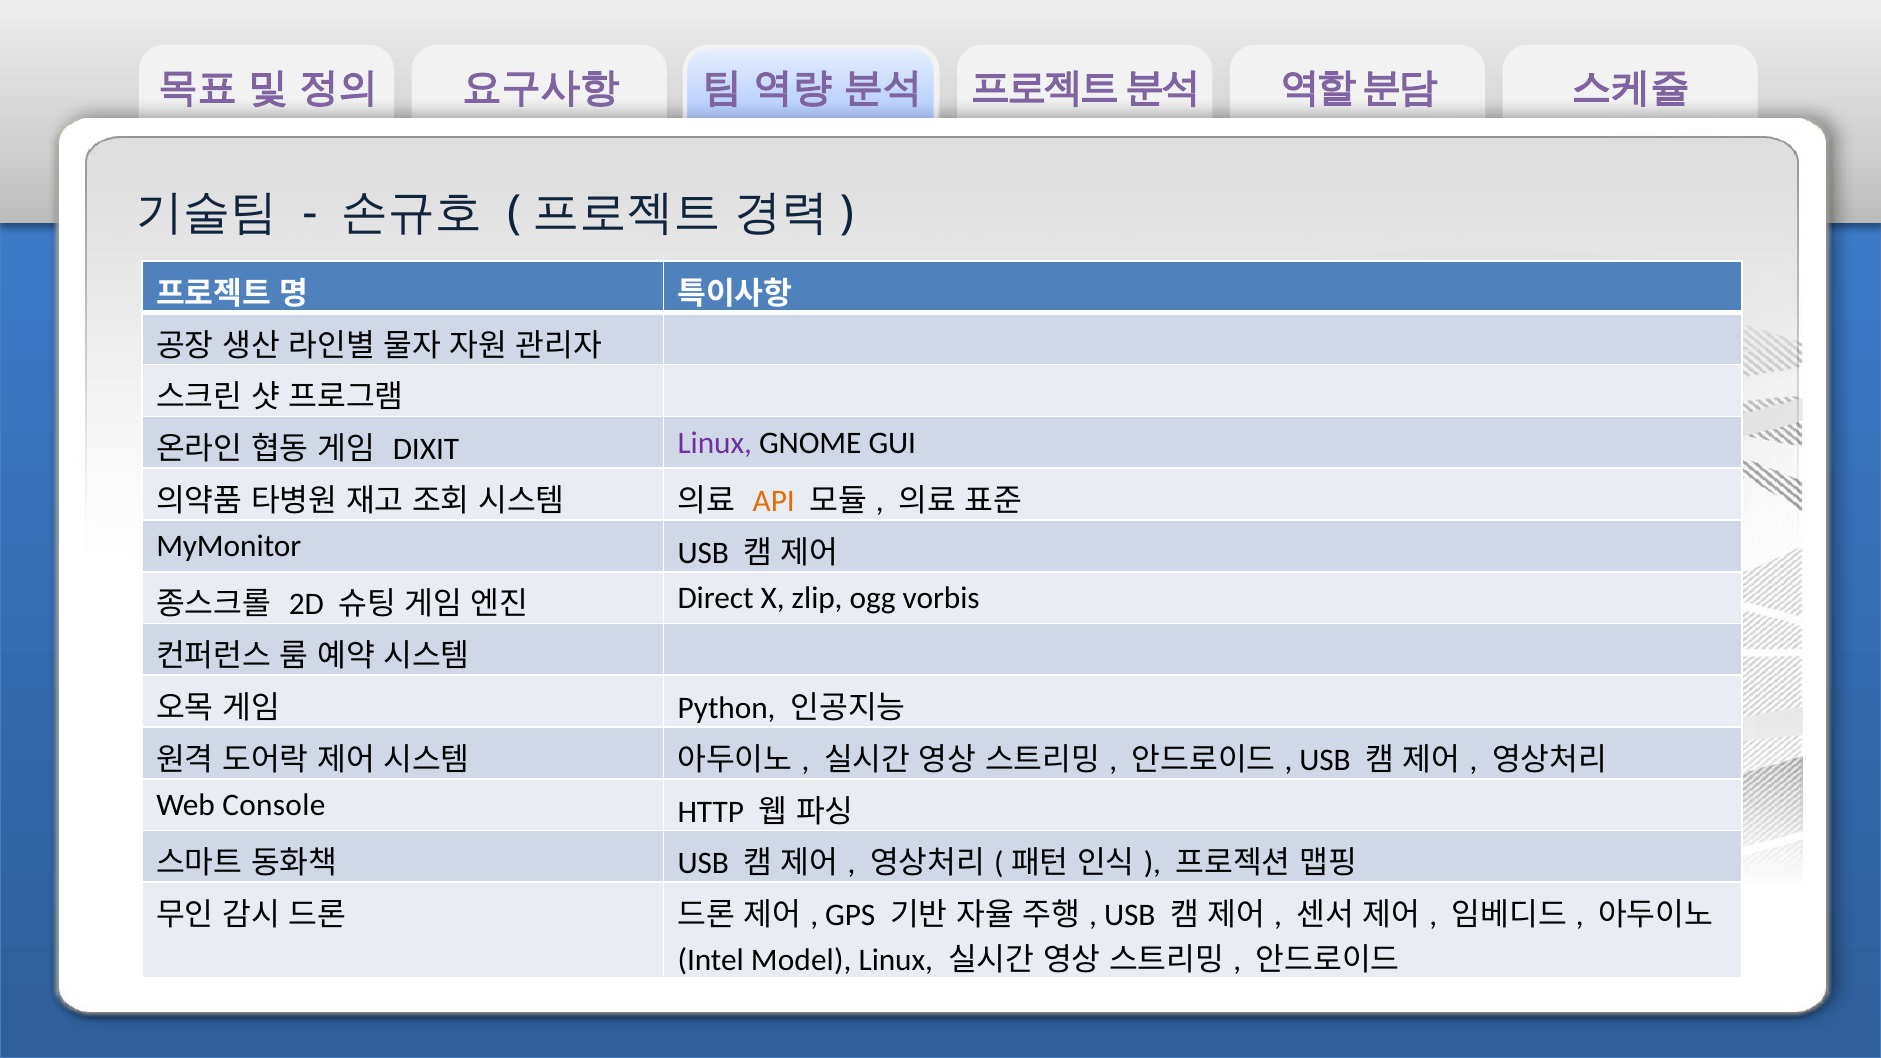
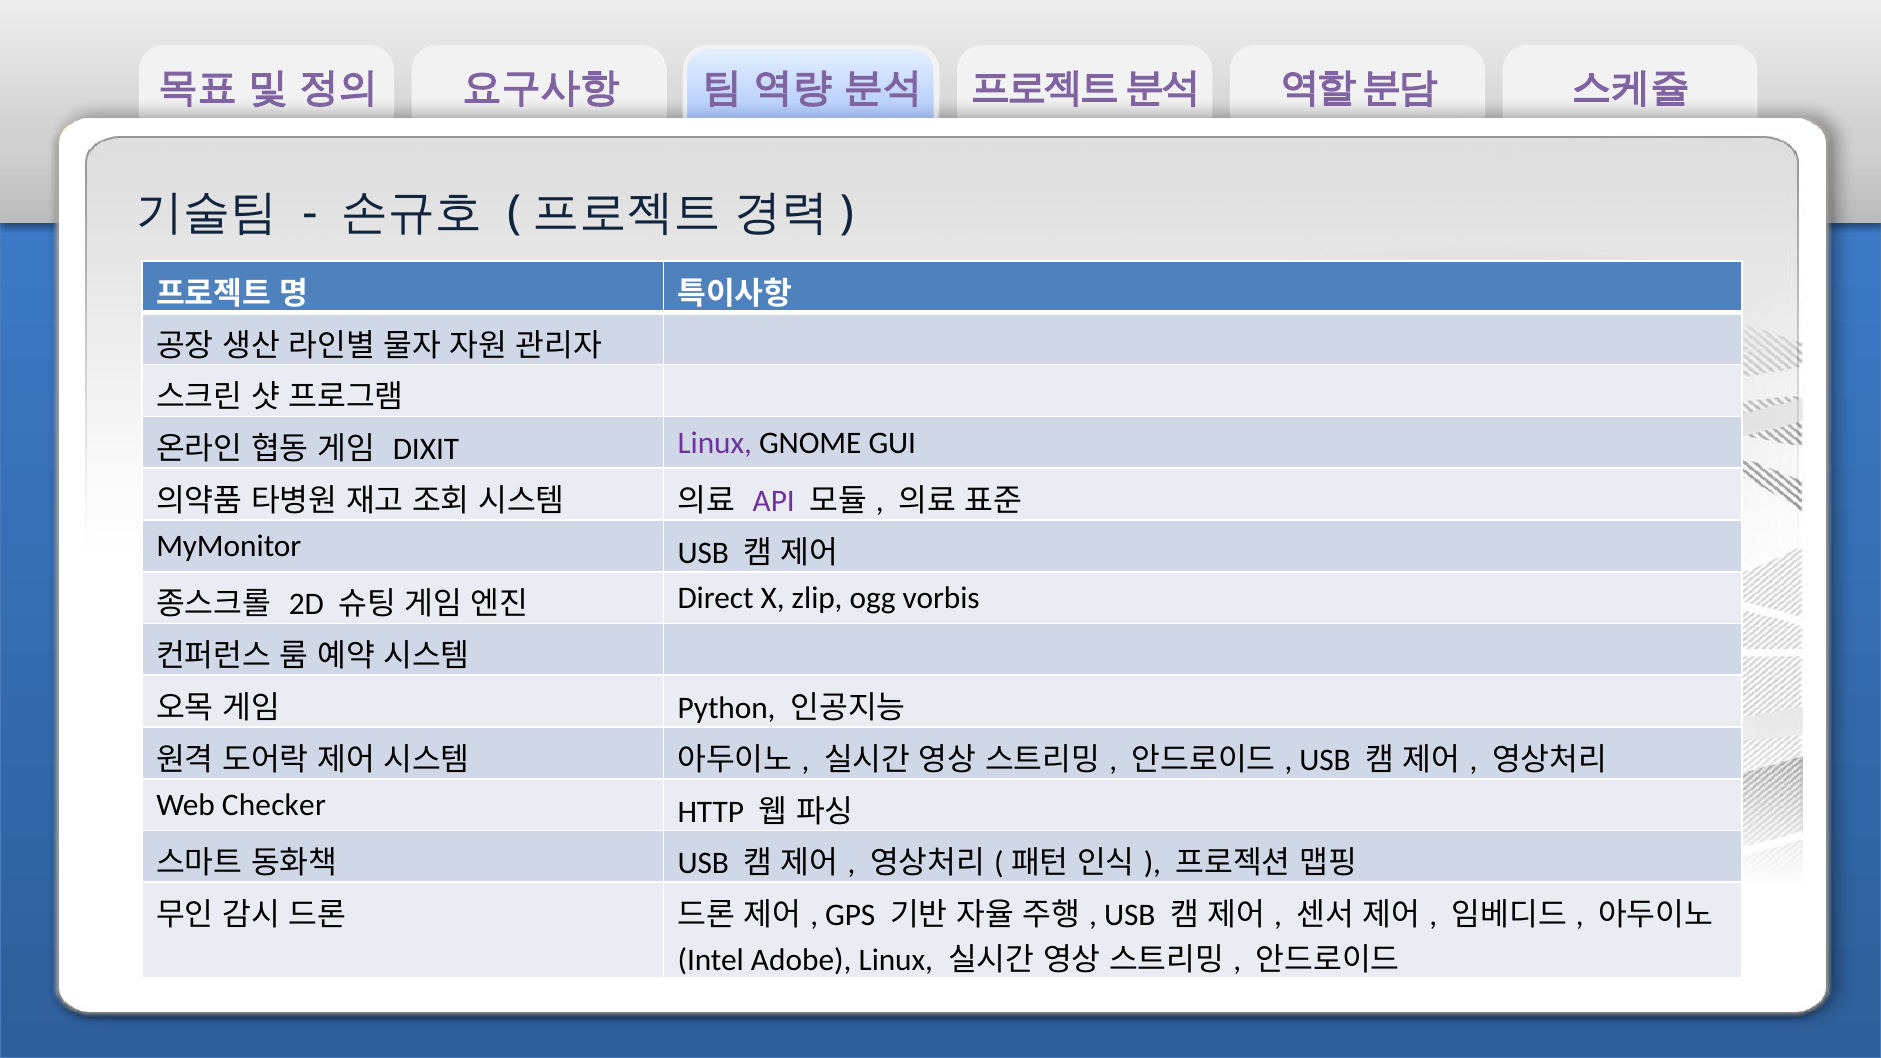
API colour: orange -> purple
Console: Console -> Checker
Model: Model -> Adobe
